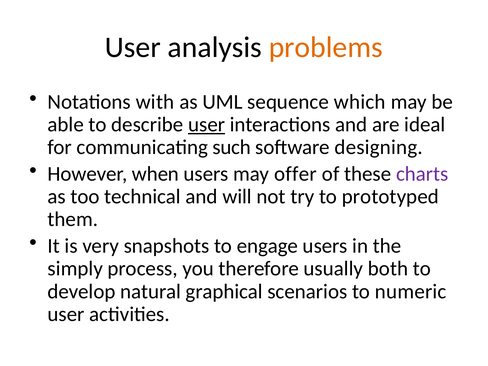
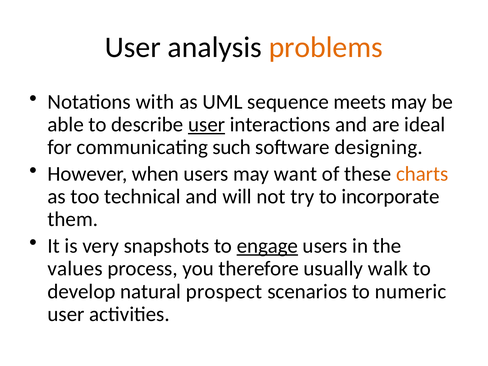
which: which -> meets
offer: offer -> want
charts colour: purple -> orange
prototyped: prototyped -> incorporate
engage underline: none -> present
simply: simply -> values
both: both -> walk
graphical: graphical -> prospect
